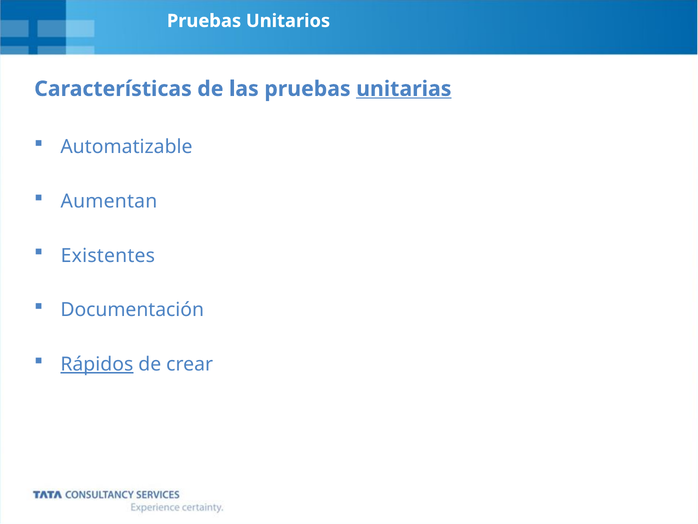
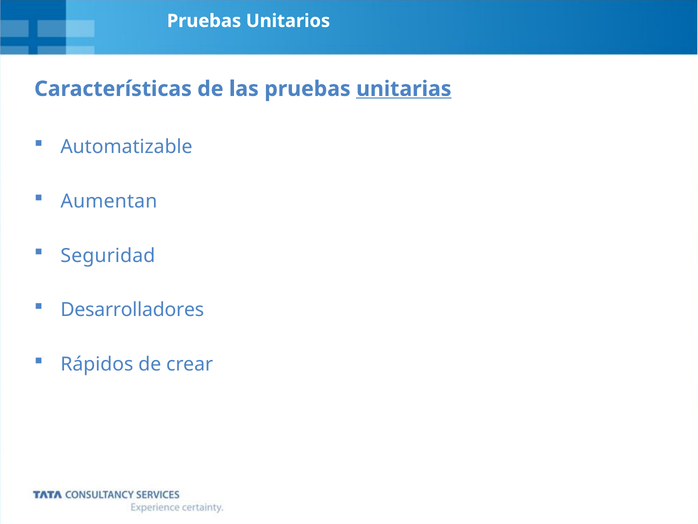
Existentes: Existentes -> Seguridad
Documentación: Documentación -> Desarrolladores
Rápidos underline: present -> none
